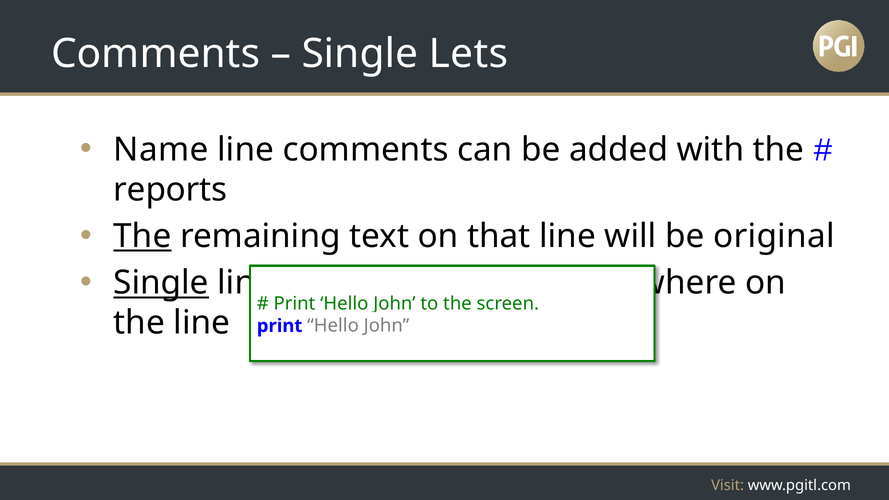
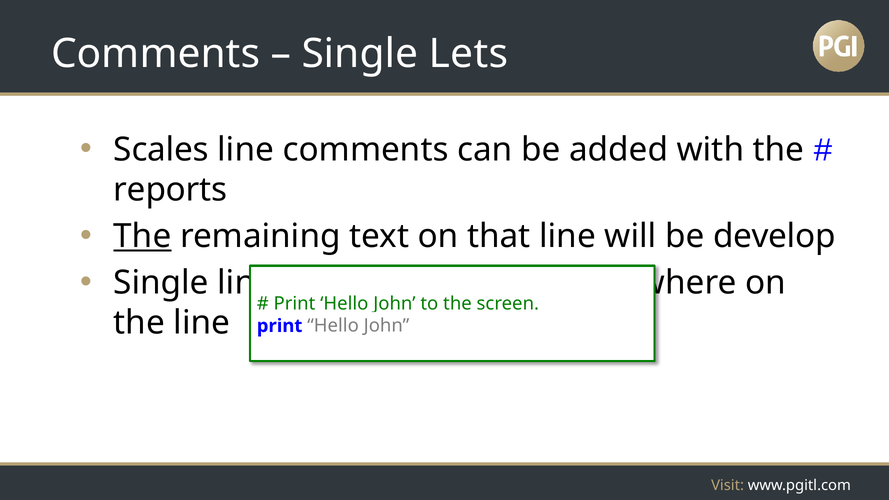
Name: Name -> Scales
original: original -> develop
Single at (161, 283) underline: present -> none
